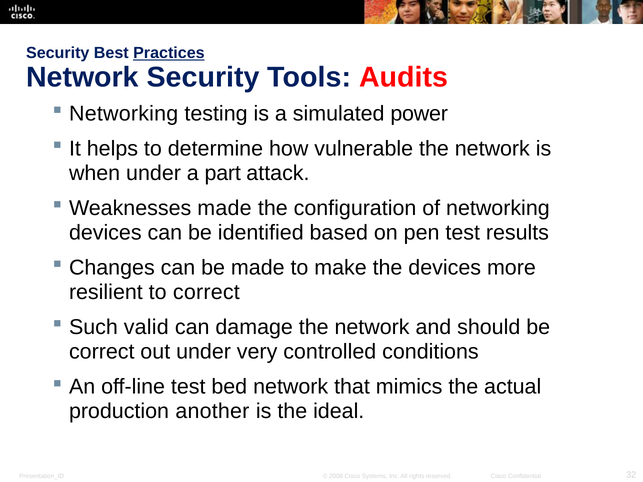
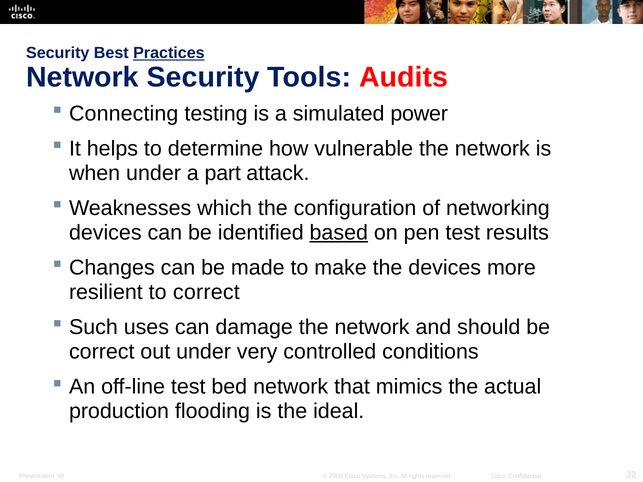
Networking at (124, 114): Networking -> Connecting
Weaknesses made: made -> which
based underline: none -> present
valid: valid -> uses
another: another -> flooding
